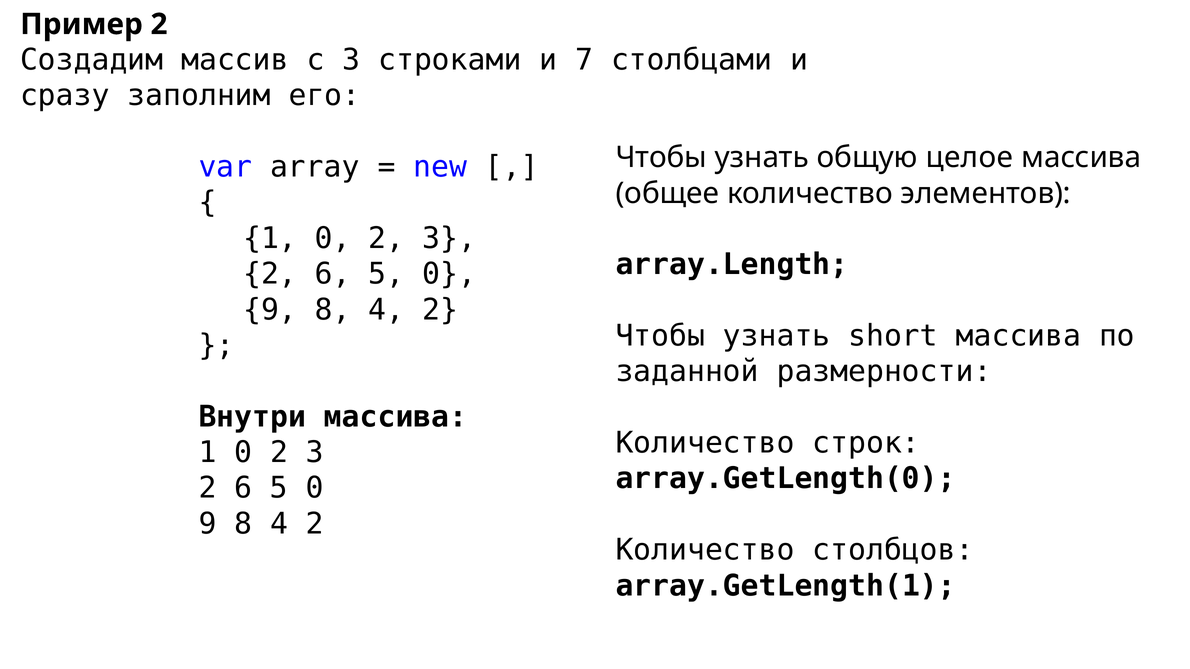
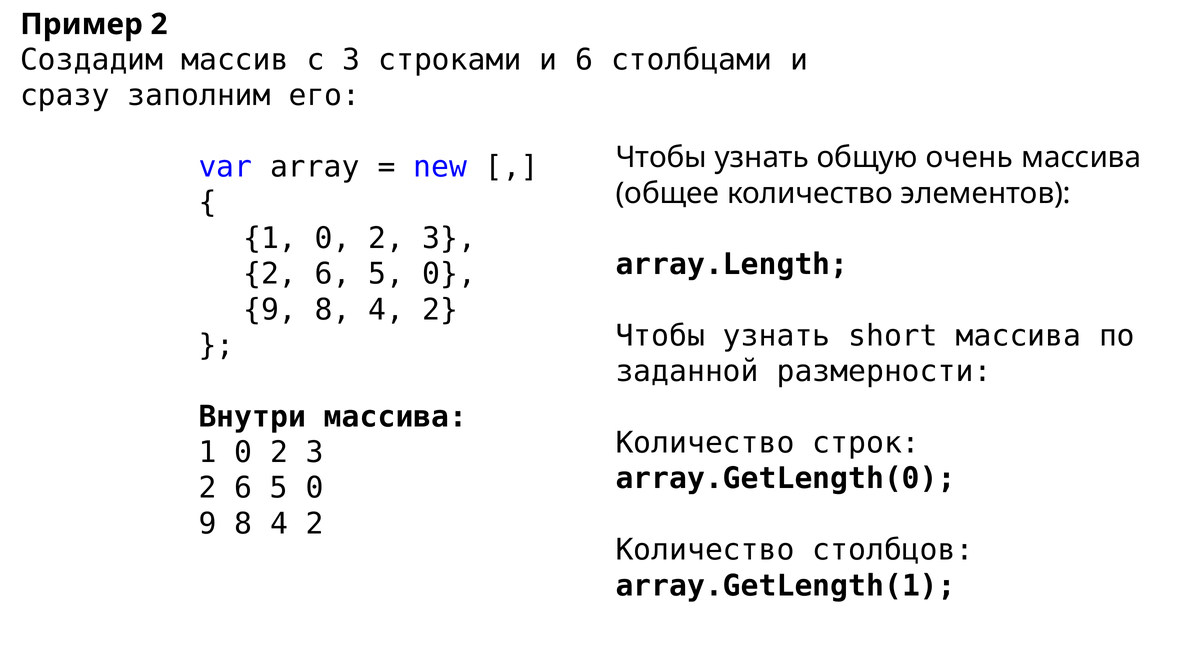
и 7: 7 -> 6
целое: целое -> очень
